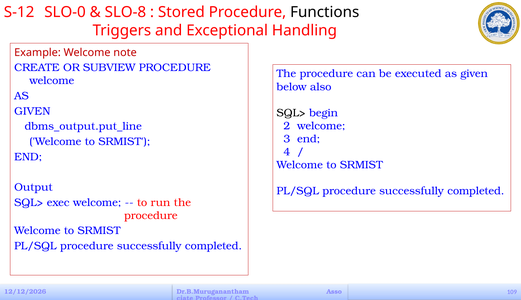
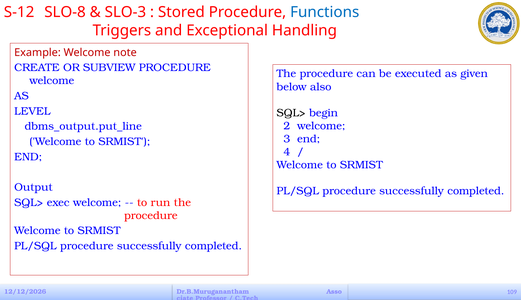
SLO-0: SLO-0 -> SLO-8
SLO-8: SLO-8 -> SLO-3
Functions colour: black -> blue
GIVEN at (32, 111): GIVEN -> LEVEL
